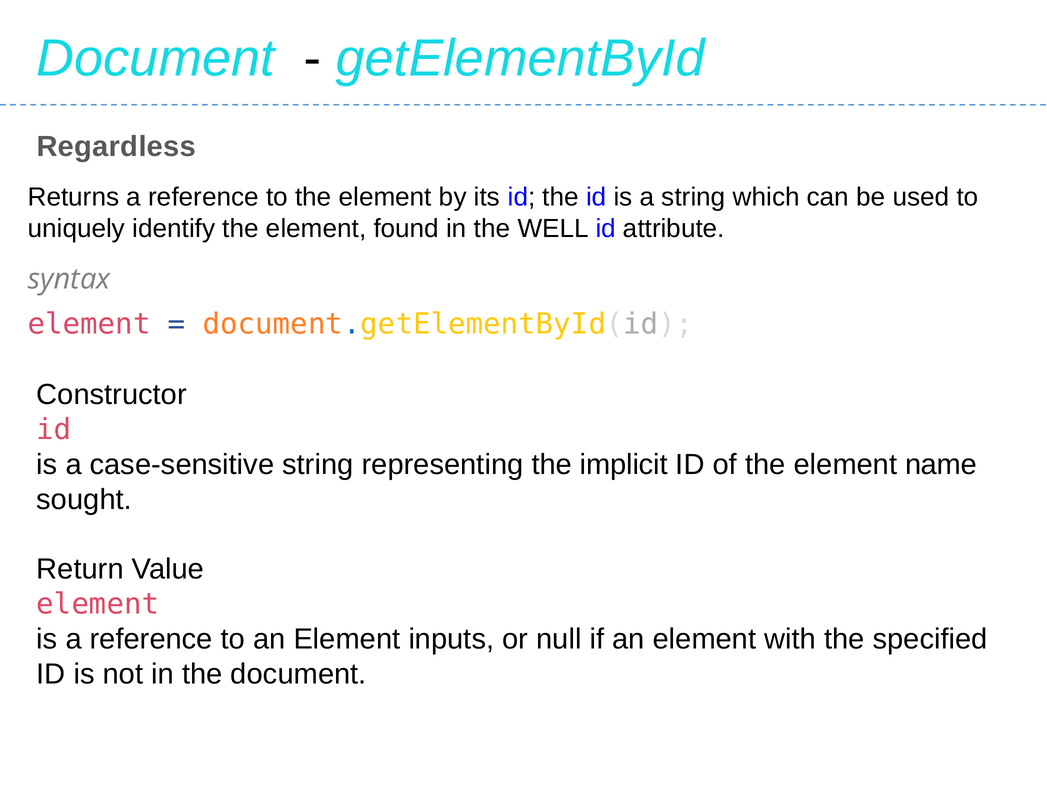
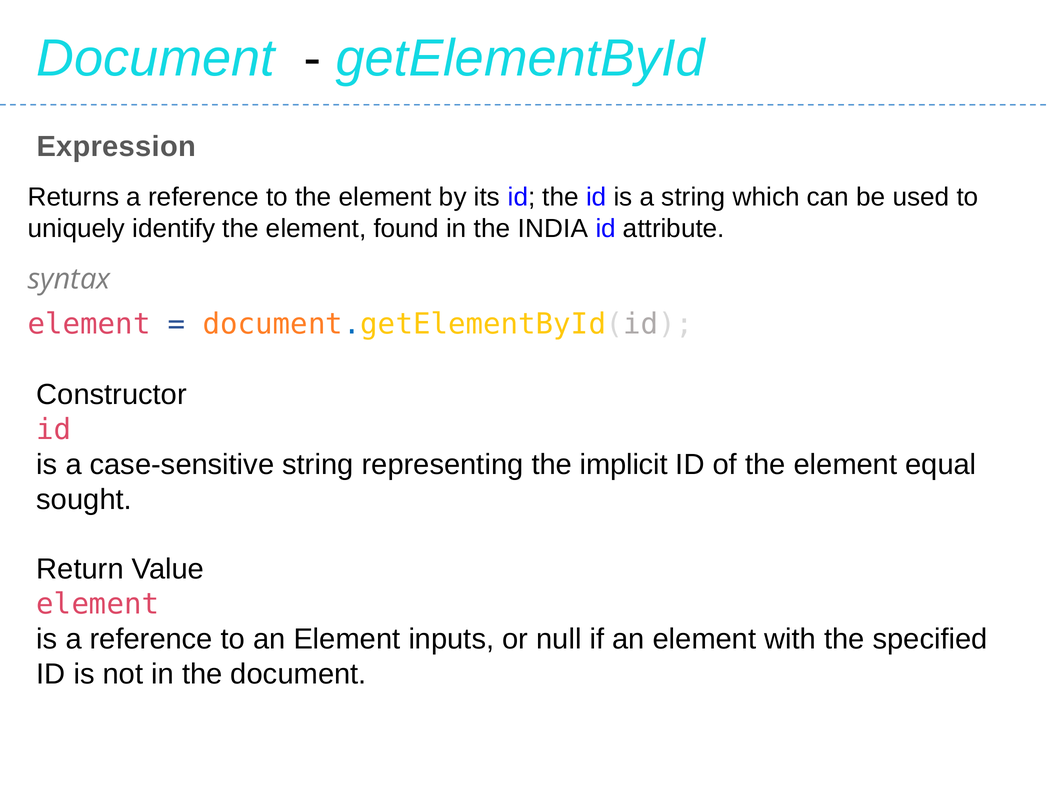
Regardless: Regardless -> Expression
WELL: WELL -> INDIA
name: name -> equal
